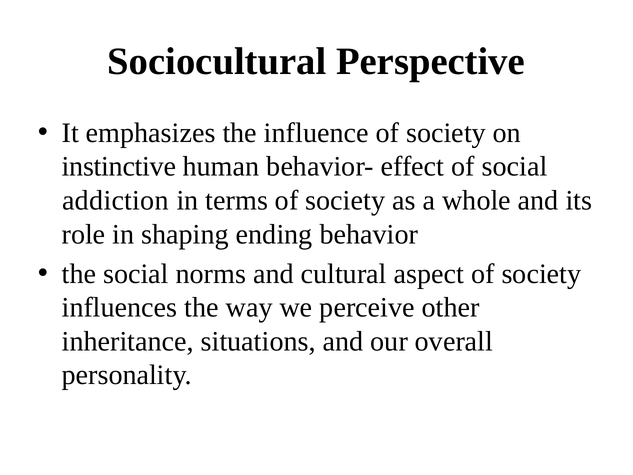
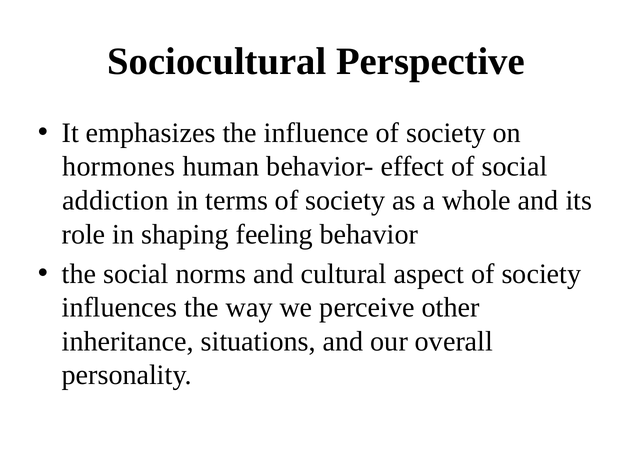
instinctive: instinctive -> hormones
ending: ending -> feeling
